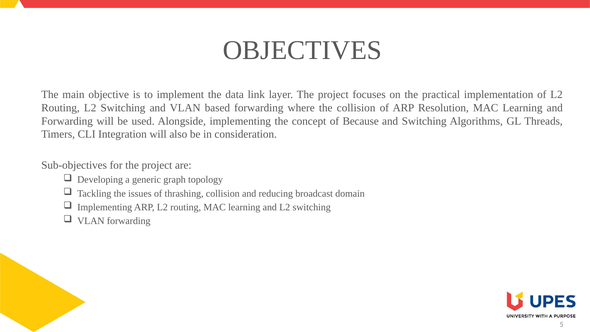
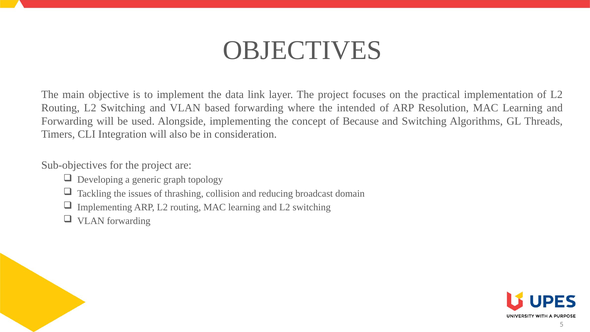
the collision: collision -> intended
